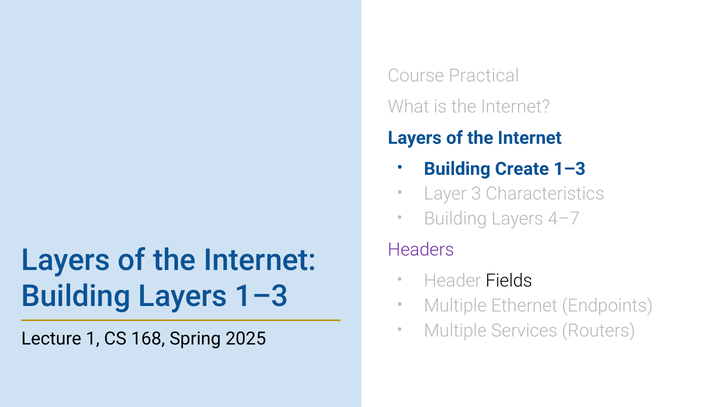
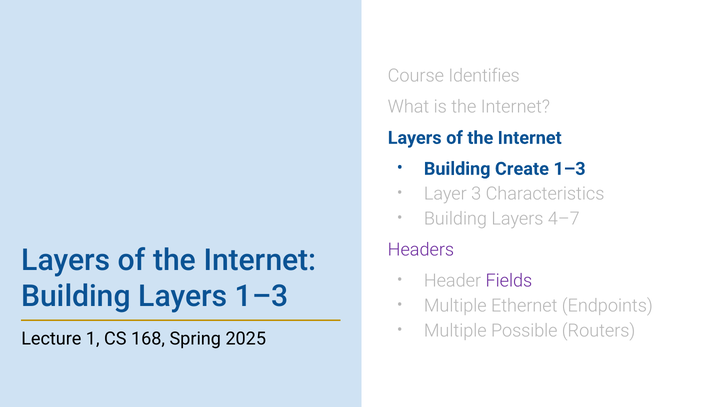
Practical: Practical -> Identifies
Fields colour: black -> purple
Services: Services -> Possible
